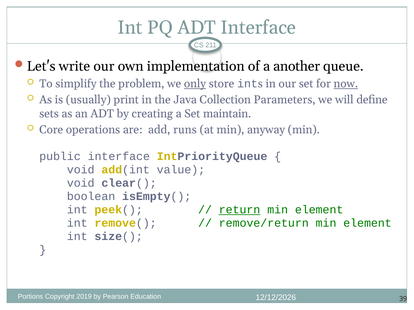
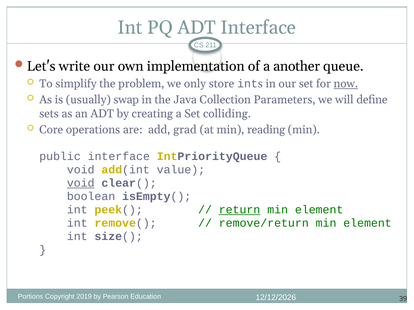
only underline: present -> none
print: print -> swap
maintain: maintain -> colliding
runs: runs -> grad
anyway: anyway -> reading
void at (81, 183) underline: none -> present
